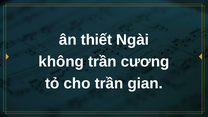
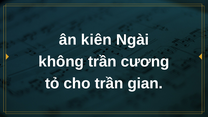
thiết: thiết -> kiên
